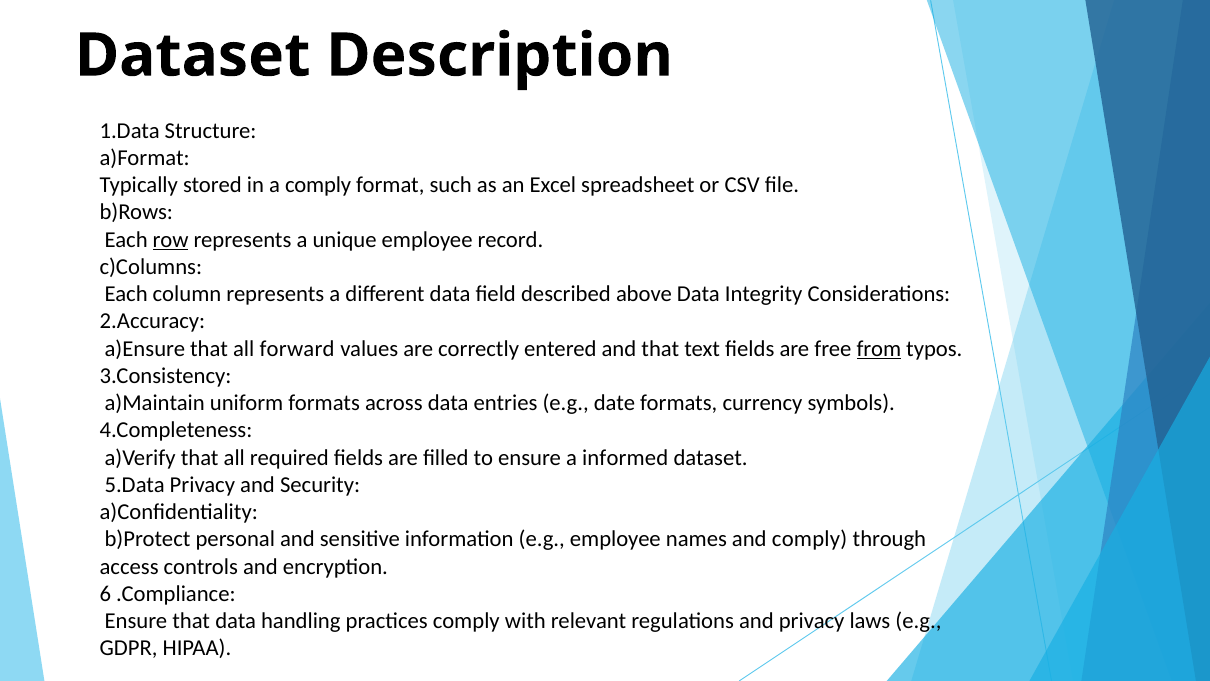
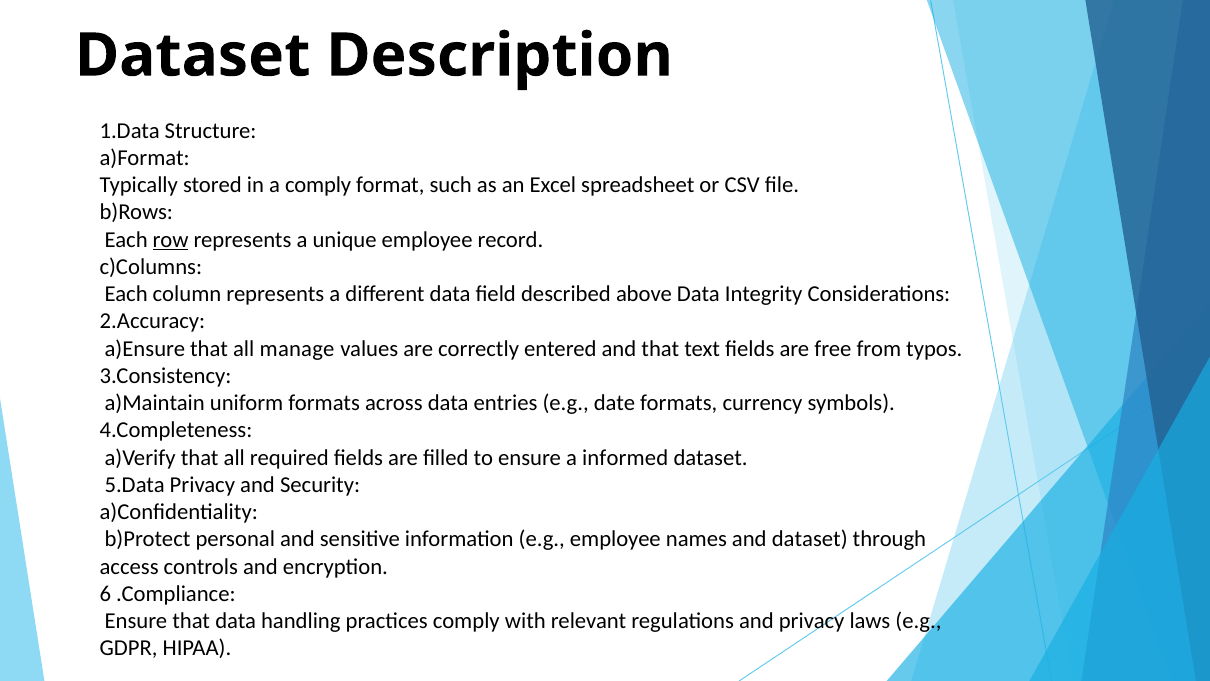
forward: forward -> manage
from underline: present -> none
and comply: comply -> dataset
